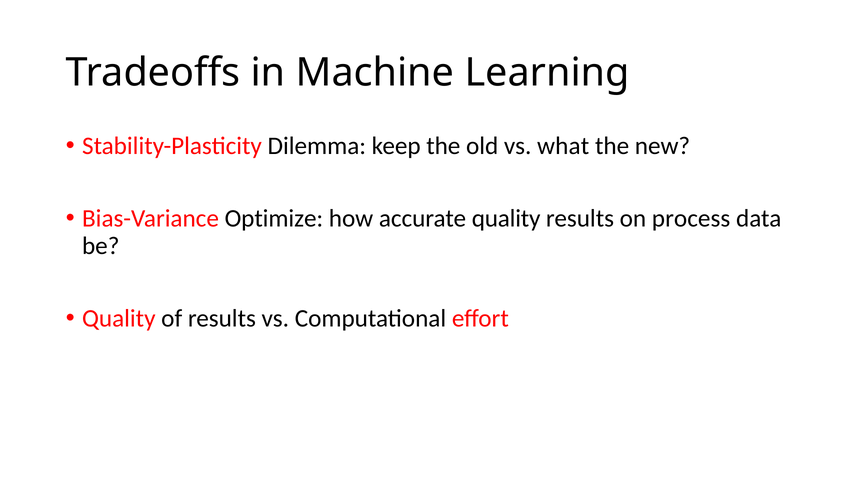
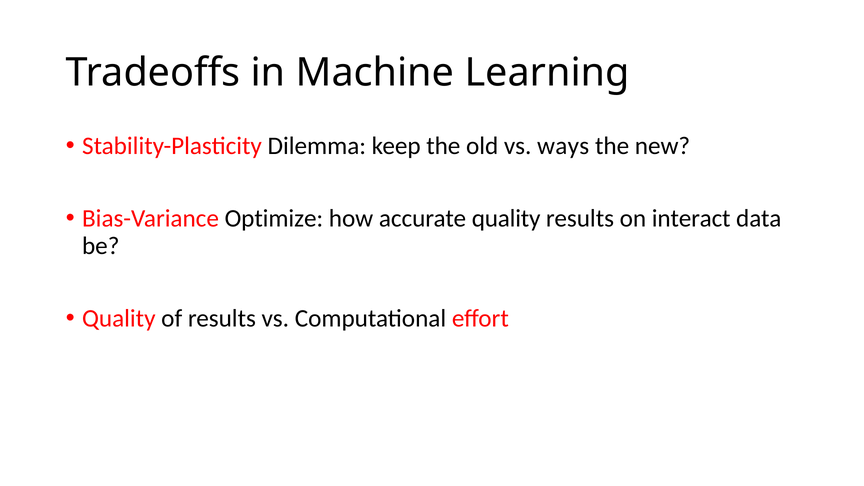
what: what -> ways
process: process -> interact
